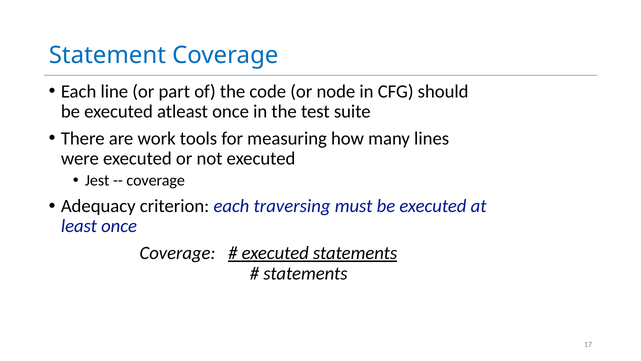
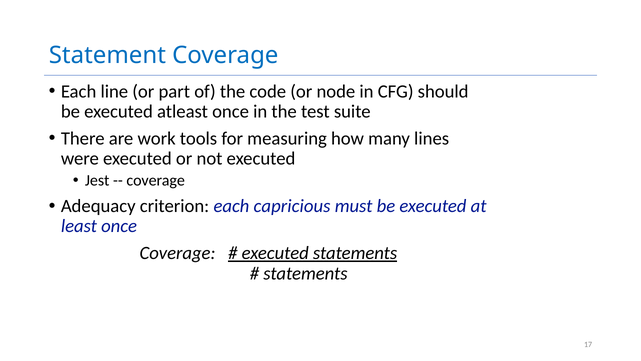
traversing: traversing -> capricious
